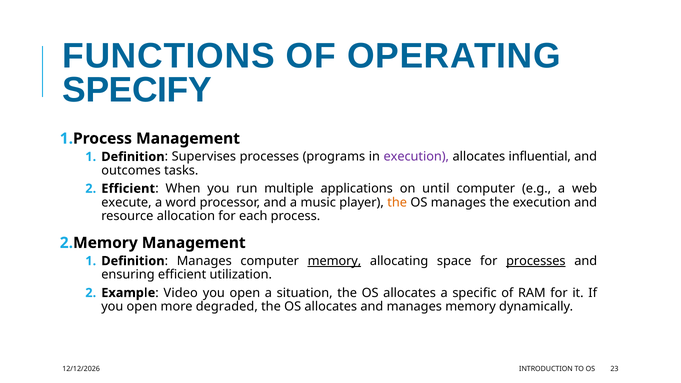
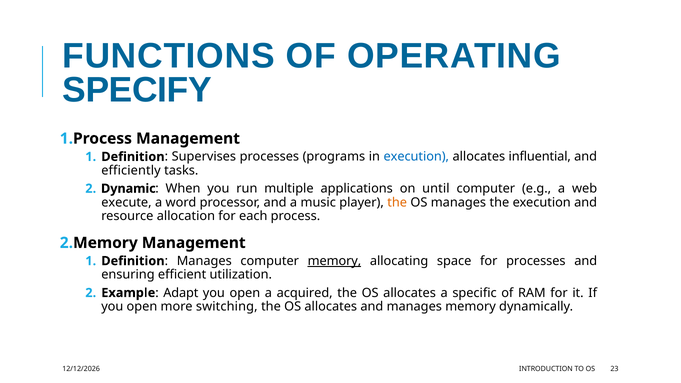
execution at (416, 157) colour: purple -> blue
outcomes: outcomes -> efficiently
Efficient at (128, 189): Efficient -> Dynamic
processes at (536, 261) underline: present -> none
Video: Video -> Adapt
situation: situation -> acquired
degraded: degraded -> switching
